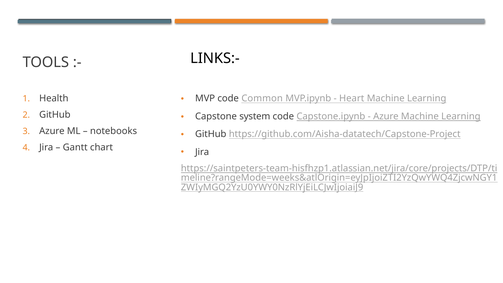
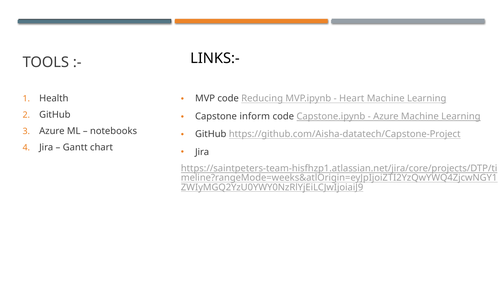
Common: Common -> Reducing
system: system -> inform
